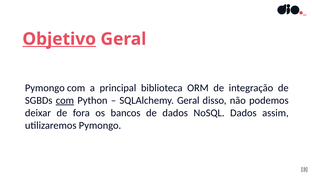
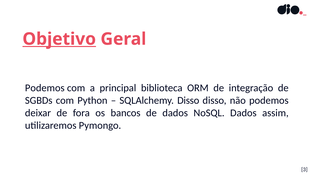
Pymongo at (45, 88): Pymongo -> Podemos
com at (65, 100) underline: present -> none
SQLAlchemy Geral: Geral -> Disso
